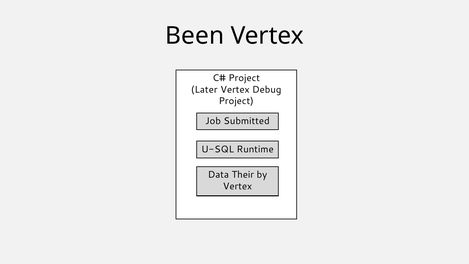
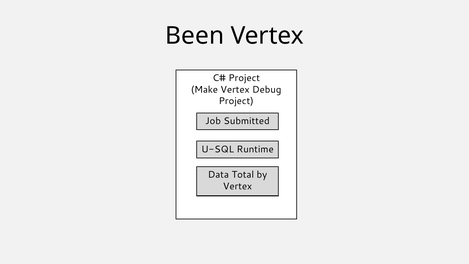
Later: Later -> Make
Their: Their -> Total
